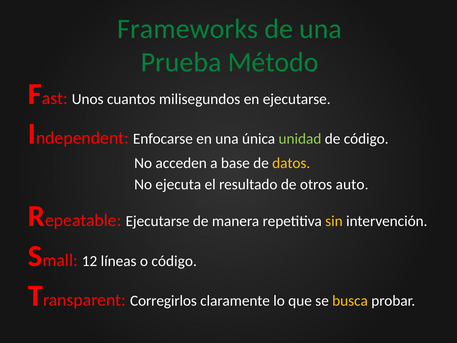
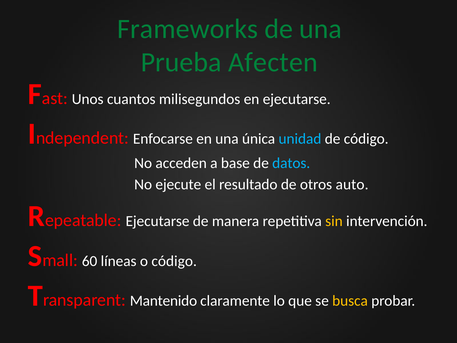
Método: Método -> Afecten
unidad colour: light green -> light blue
datos colour: yellow -> light blue
ejecuta: ejecuta -> ejecute
12: 12 -> 60
Corregirlos: Corregirlos -> Mantenido
